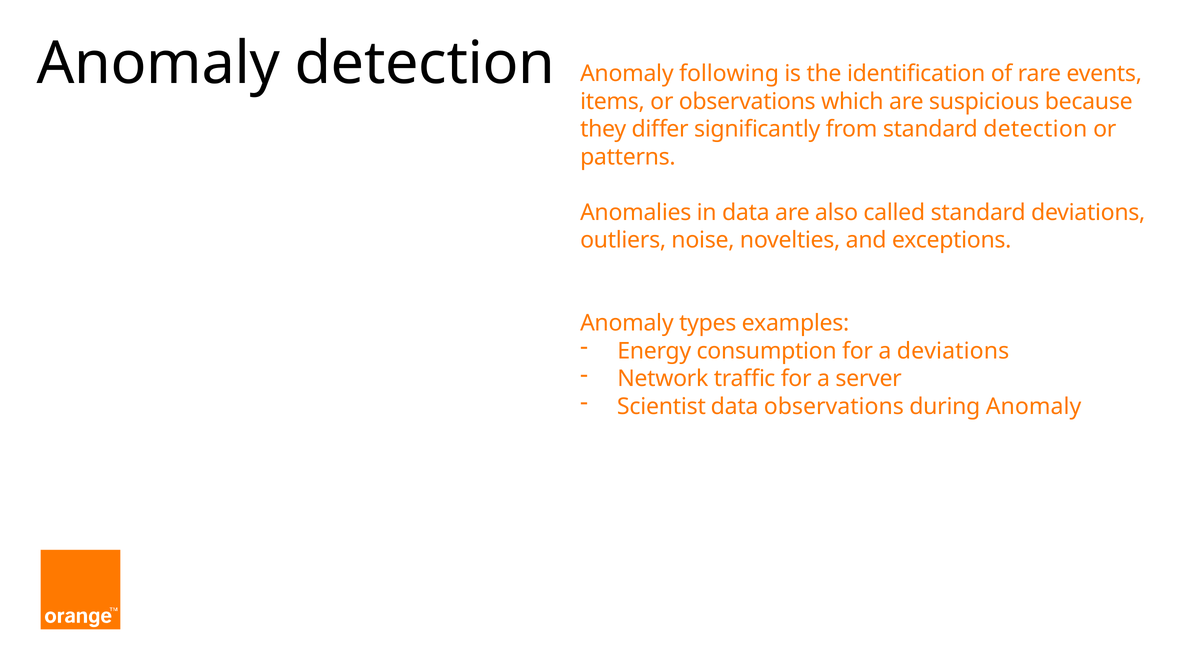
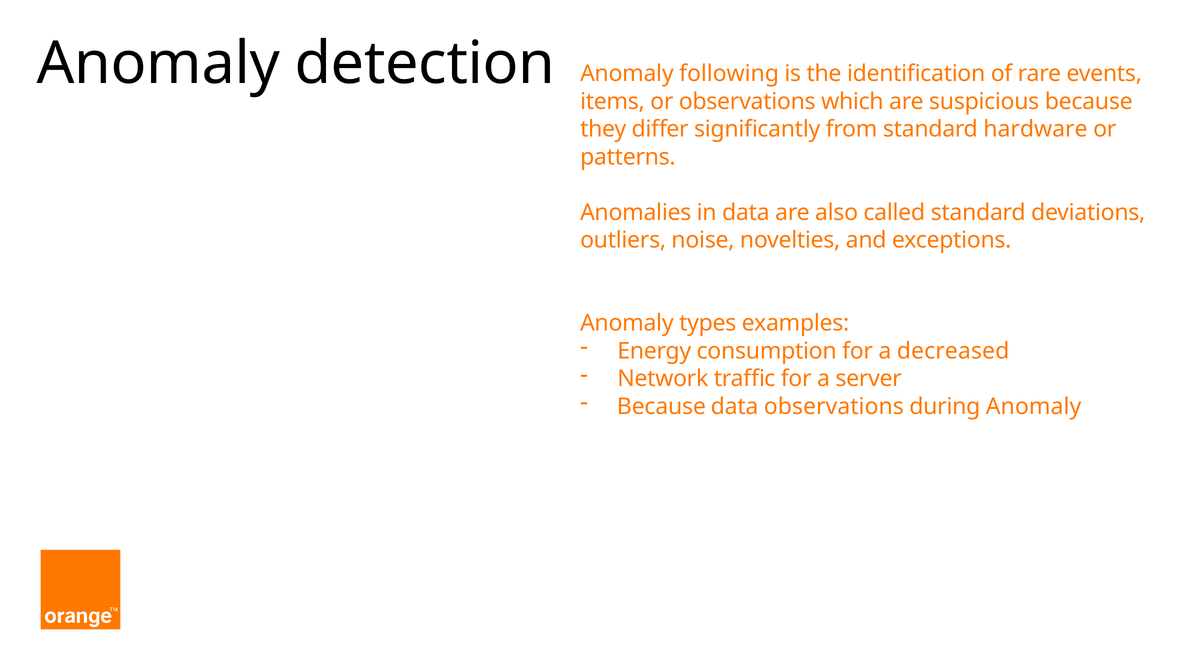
standard detection: detection -> hardware
a deviations: deviations -> decreased
Scientist at (661, 407): Scientist -> Because
